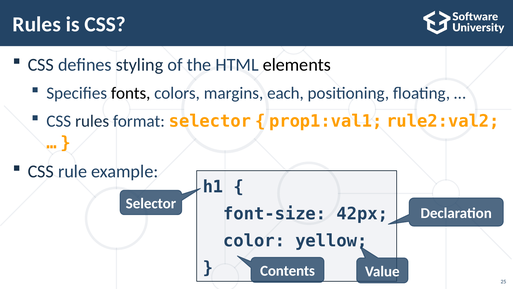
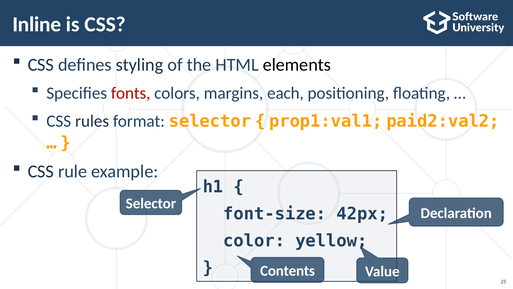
Rules at (37, 24): Rules -> Inline
fonts colour: black -> red
rule2:val2: rule2:val2 -> paid2:val2
